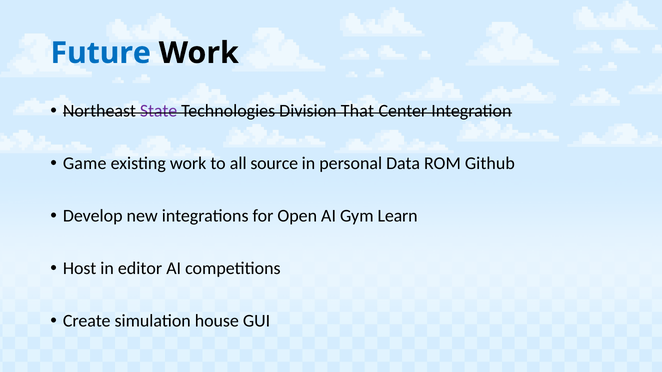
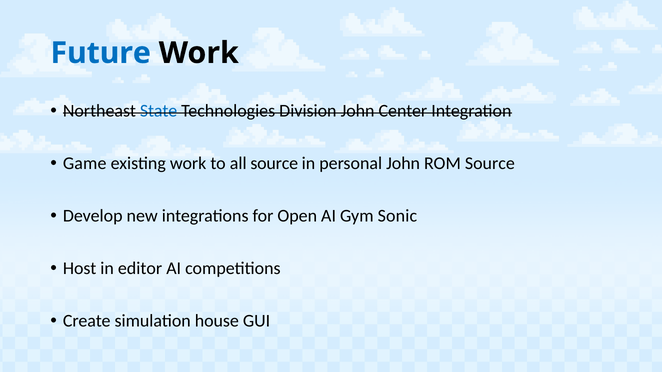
State colour: purple -> blue
Division That: That -> John
personal Data: Data -> John
ROM Github: Github -> Source
Learn: Learn -> Sonic
